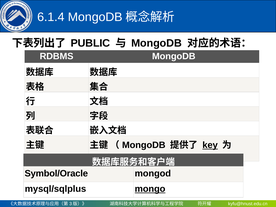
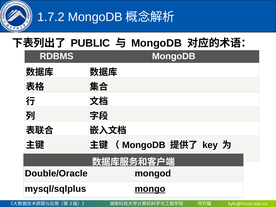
6.1.4: 6.1.4 -> 1.7.2
key underline: present -> none
Symbol/Oracle: Symbol/Oracle -> Double/Oracle
